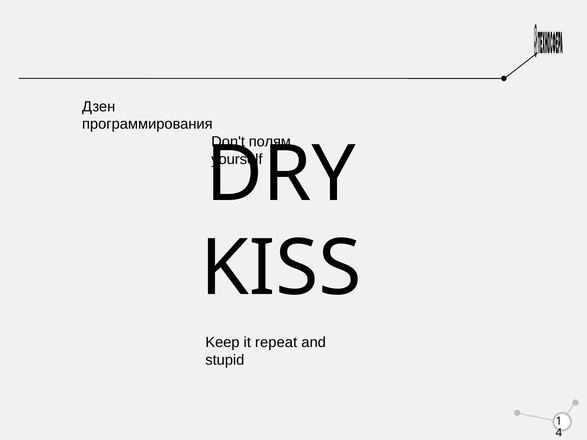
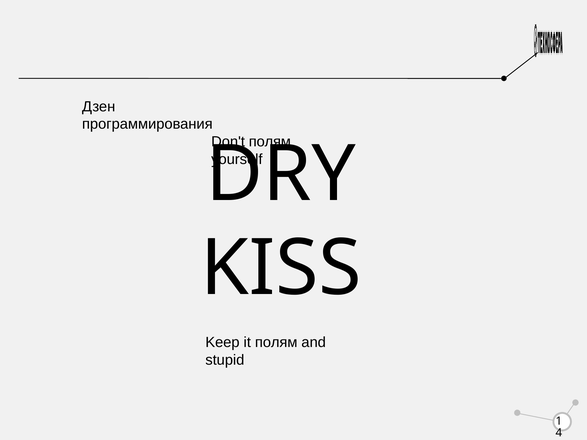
it repeat: repeat -> полям
